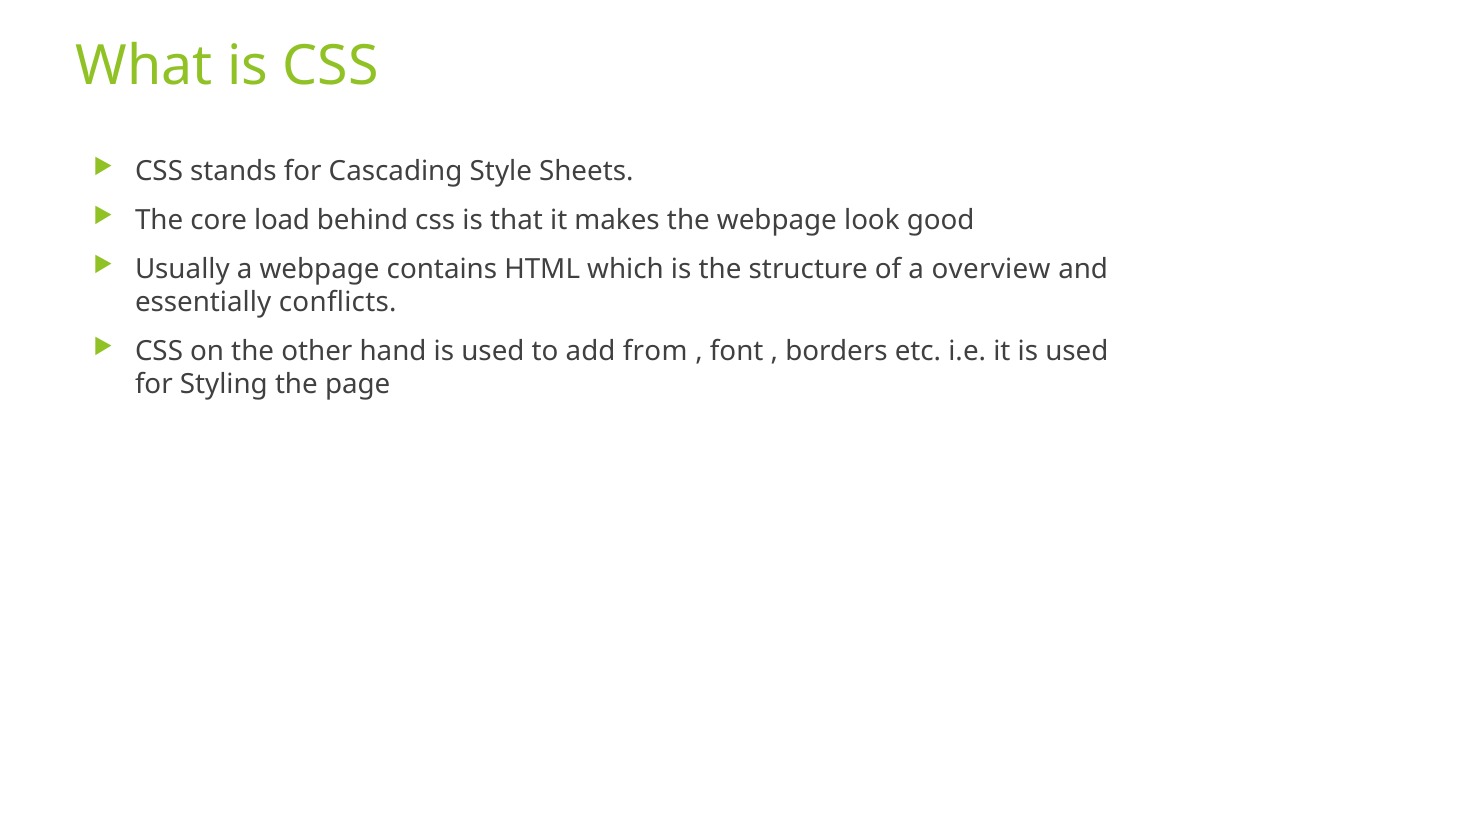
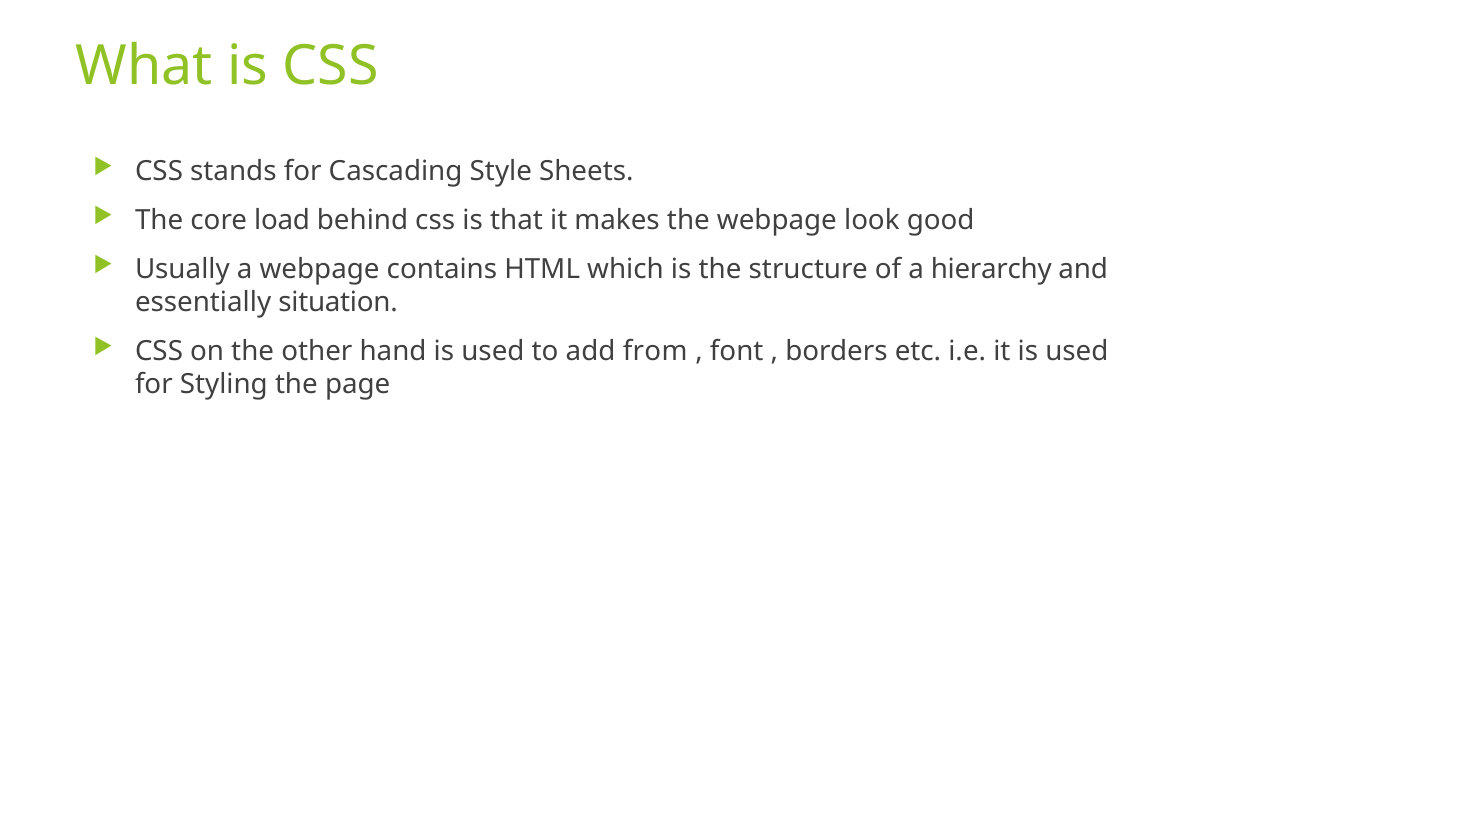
overview: overview -> hierarchy
conflicts: conflicts -> situation
